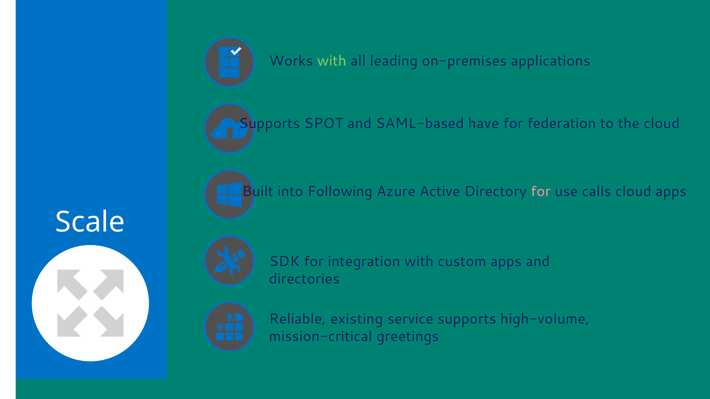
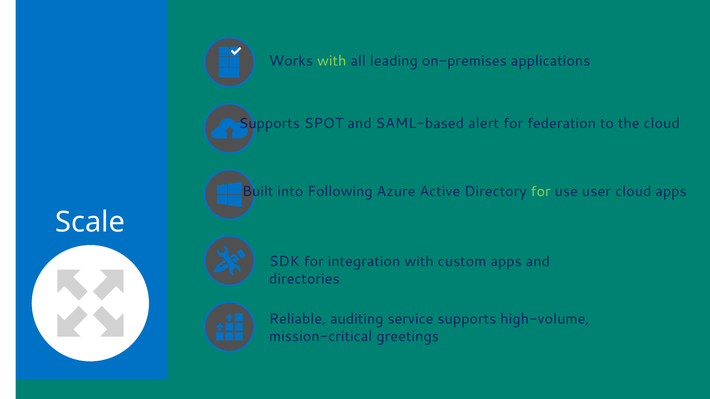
have: have -> alert
for at (541, 192) colour: pink -> light green
calls: calls -> user
existing: existing -> auditing
